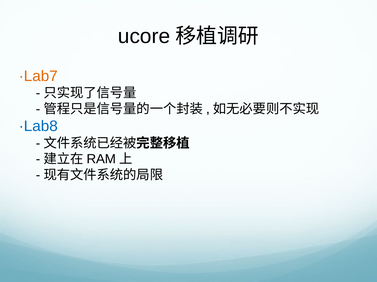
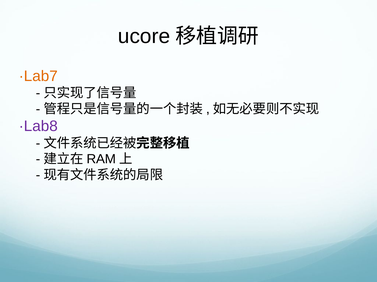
·Lab8 colour: blue -> purple
